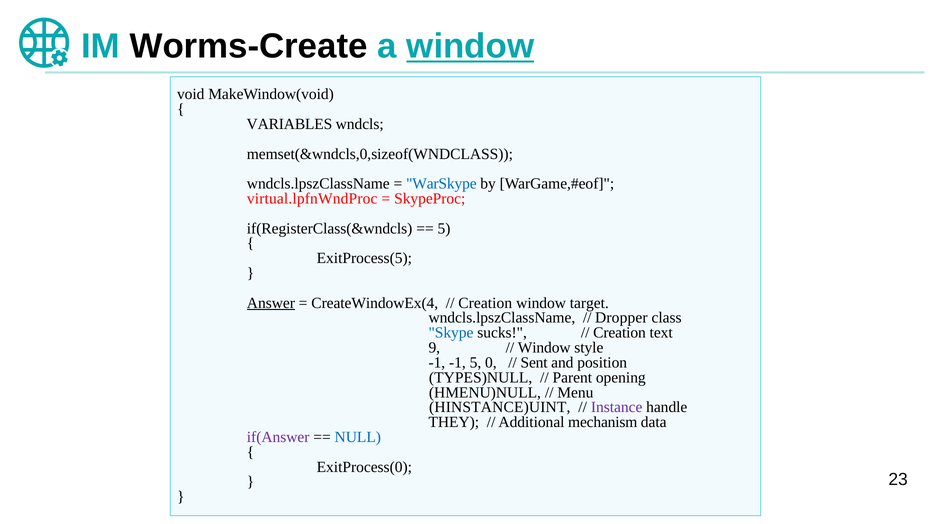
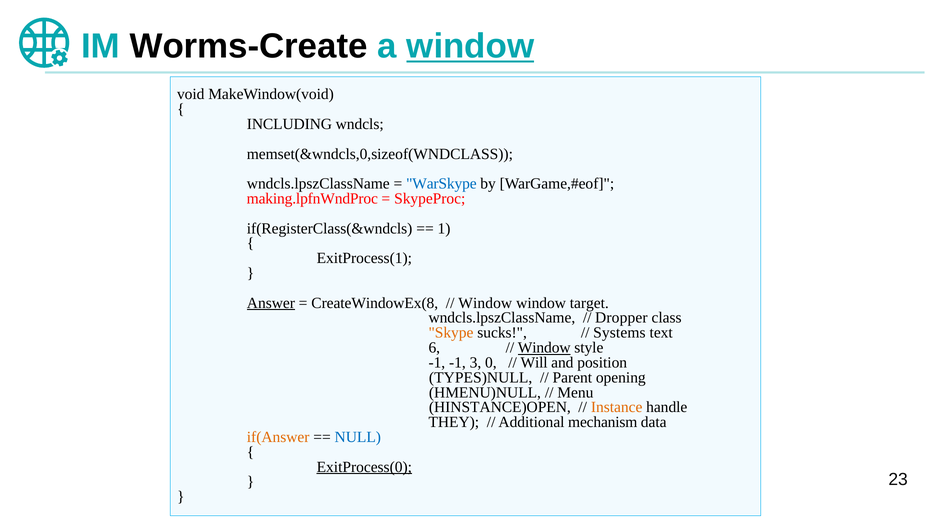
VARIABLES: VARIABLES -> INCLUDING
virtual.lpfnWndProc: virtual.lpfnWndProc -> making.lpfnWndProc
5 at (444, 228): 5 -> 1
ExitProcess(5: ExitProcess(5 -> ExitProcess(1
CreateWindowEx(4: CreateWindowEx(4 -> CreateWindowEx(8
Creation at (485, 303): Creation -> Window
Skype colour: blue -> orange
Creation at (620, 333): Creation -> Systems
9: 9 -> 6
Window at (544, 347) underline: none -> present
-1 5: 5 -> 3
Sent: Sent -> Will
HINSTANCE)UINT: HINSTANCE)UINT -> HINSTANCE)OPEN
Instance colour: purple -> orange
if(Answer colour: purple -> orange
ExitProcess(0 underline: none -> present
